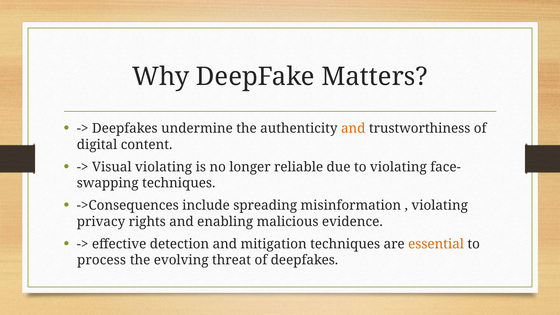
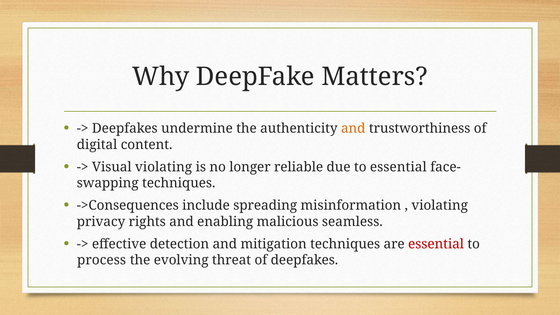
to violating: violating -> essential
evidence: evidence -> seamless
essential at (436, 244) colour: orange -> red
